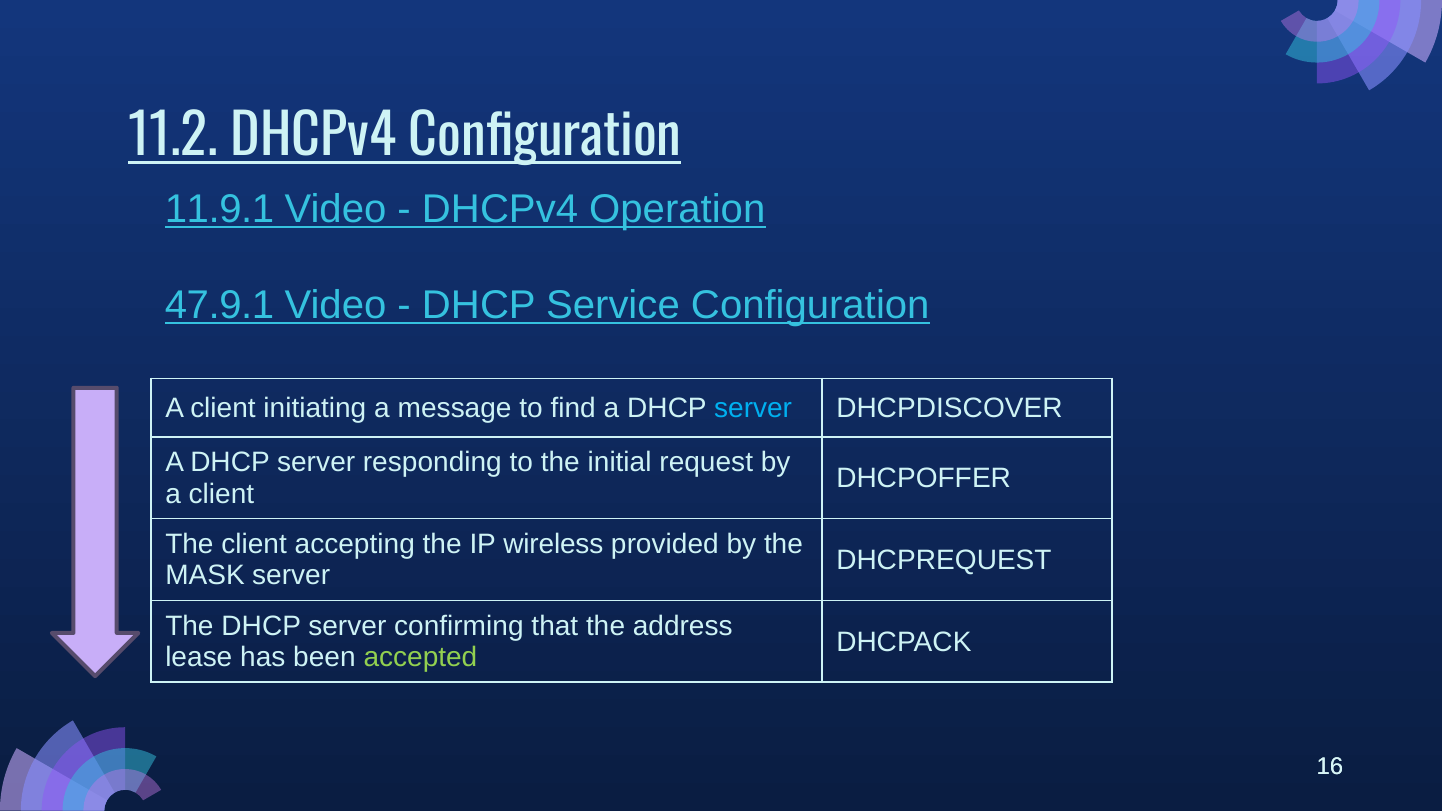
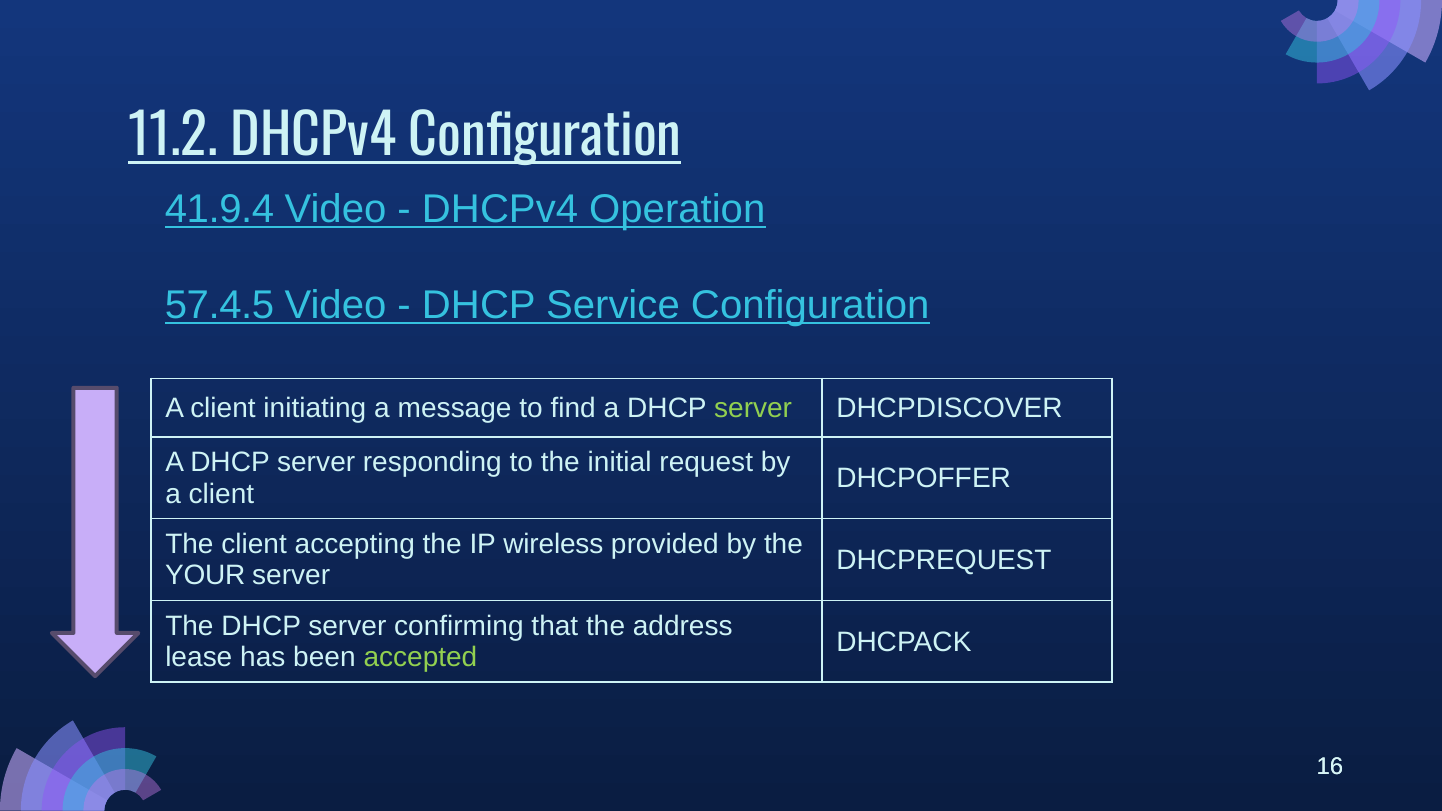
11.9.1: 11.9.1 -> 41.9.4
47.9.1: 47.9.1 -> 57.4.5
server at (753, 408) colour: light blue -> light green
MASK: MASK -> YOUR
